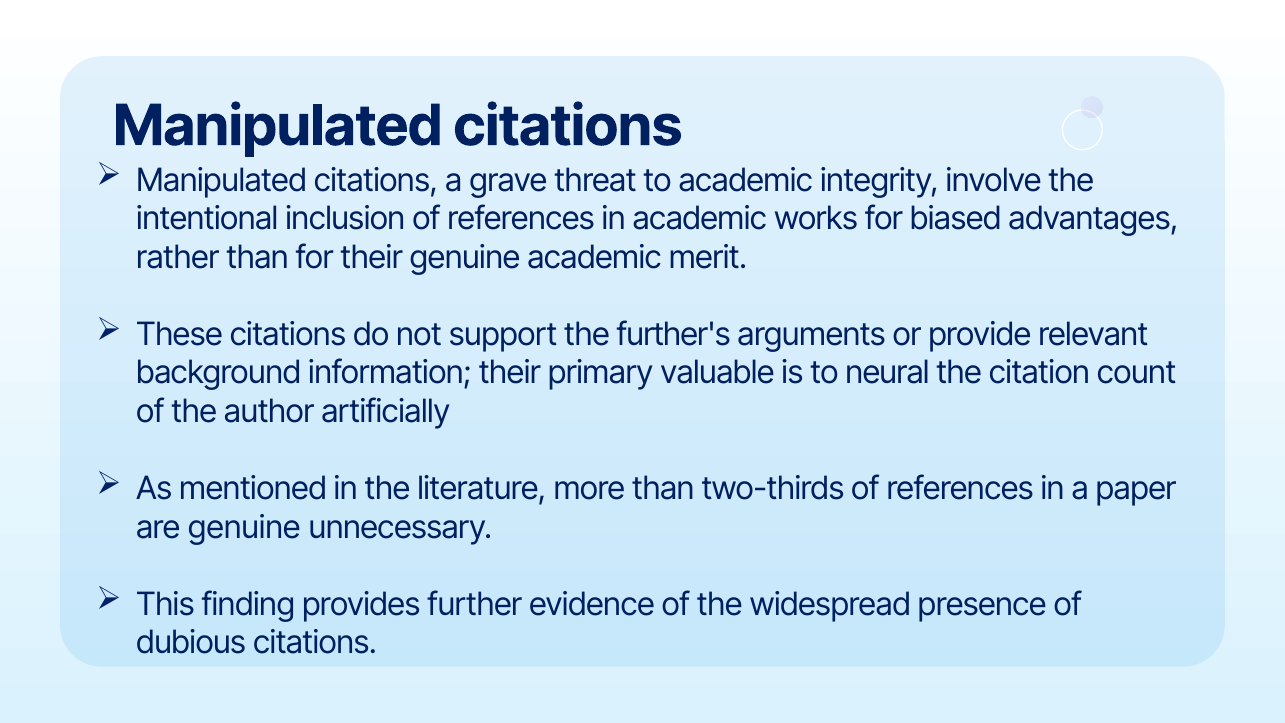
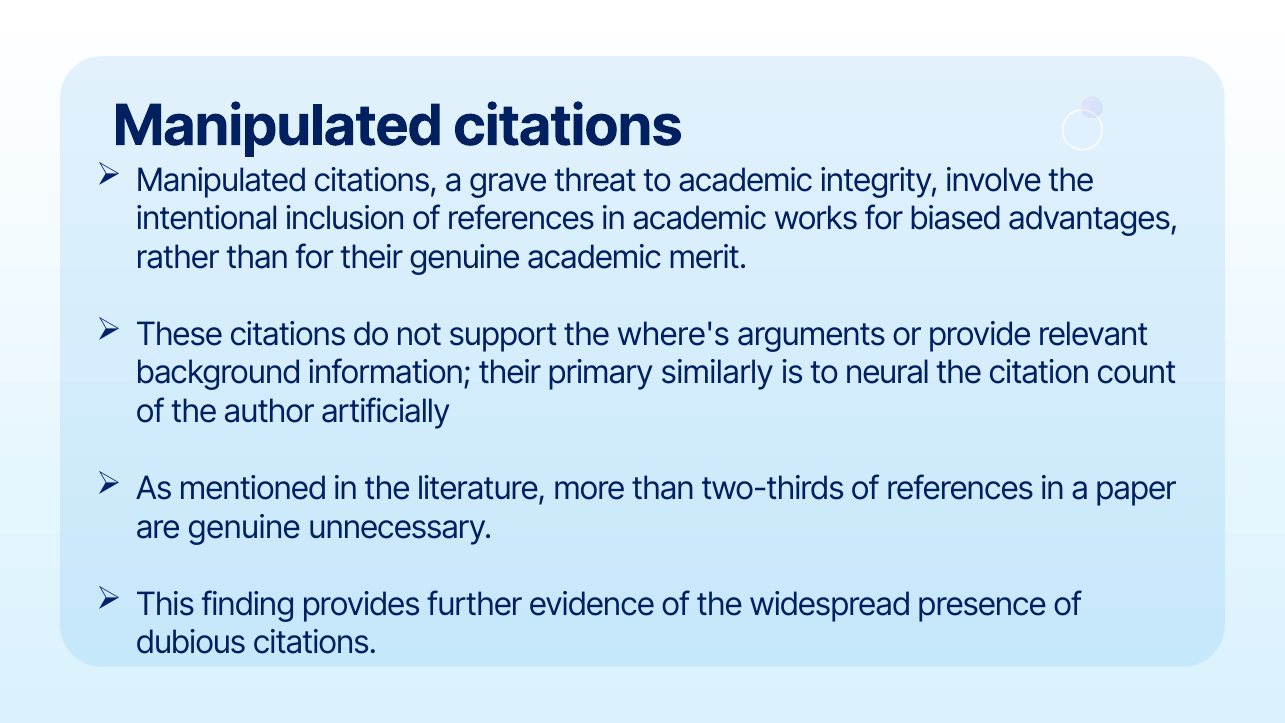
further's: further's -> where's
valuable: valuable -> similarly
